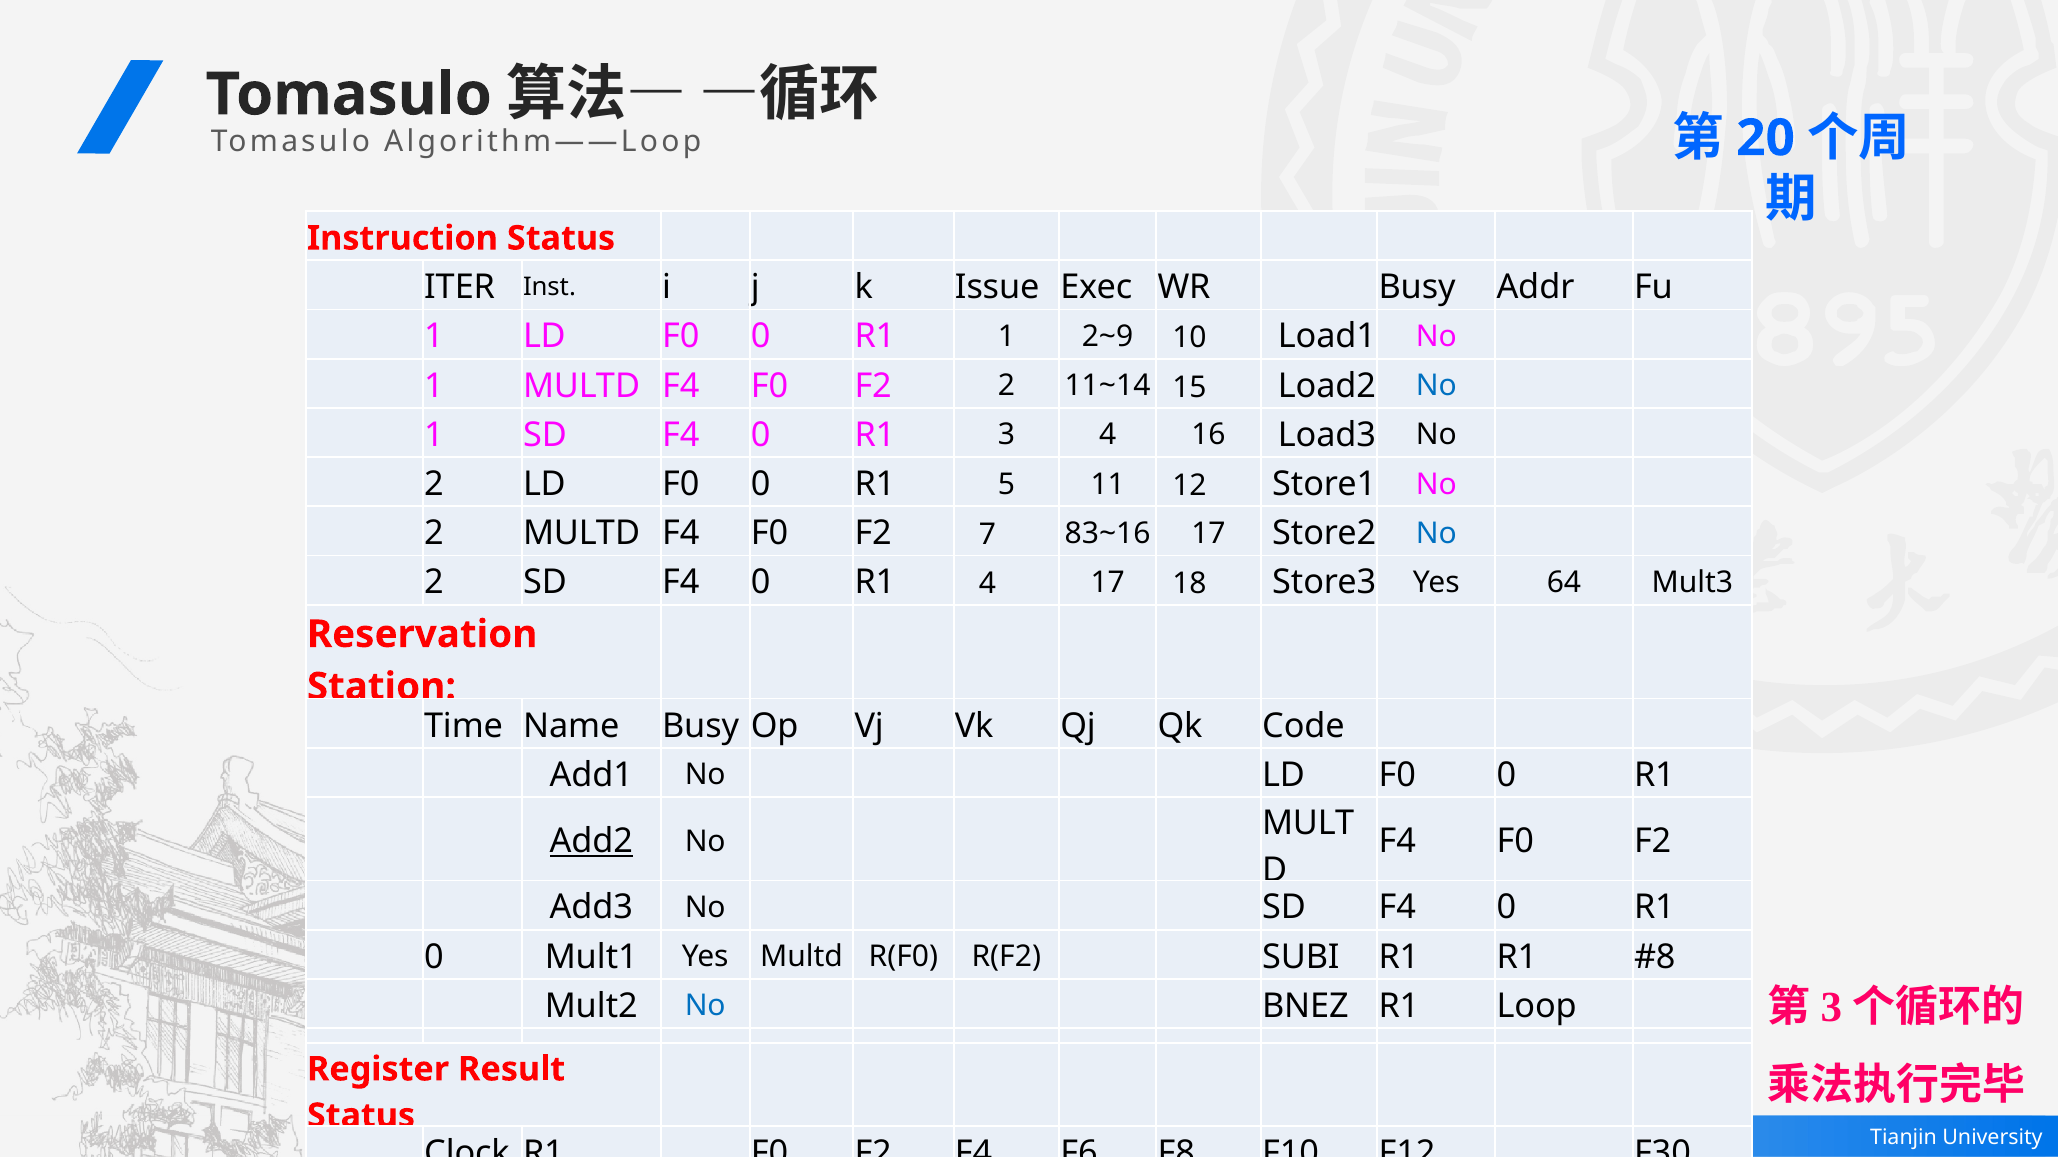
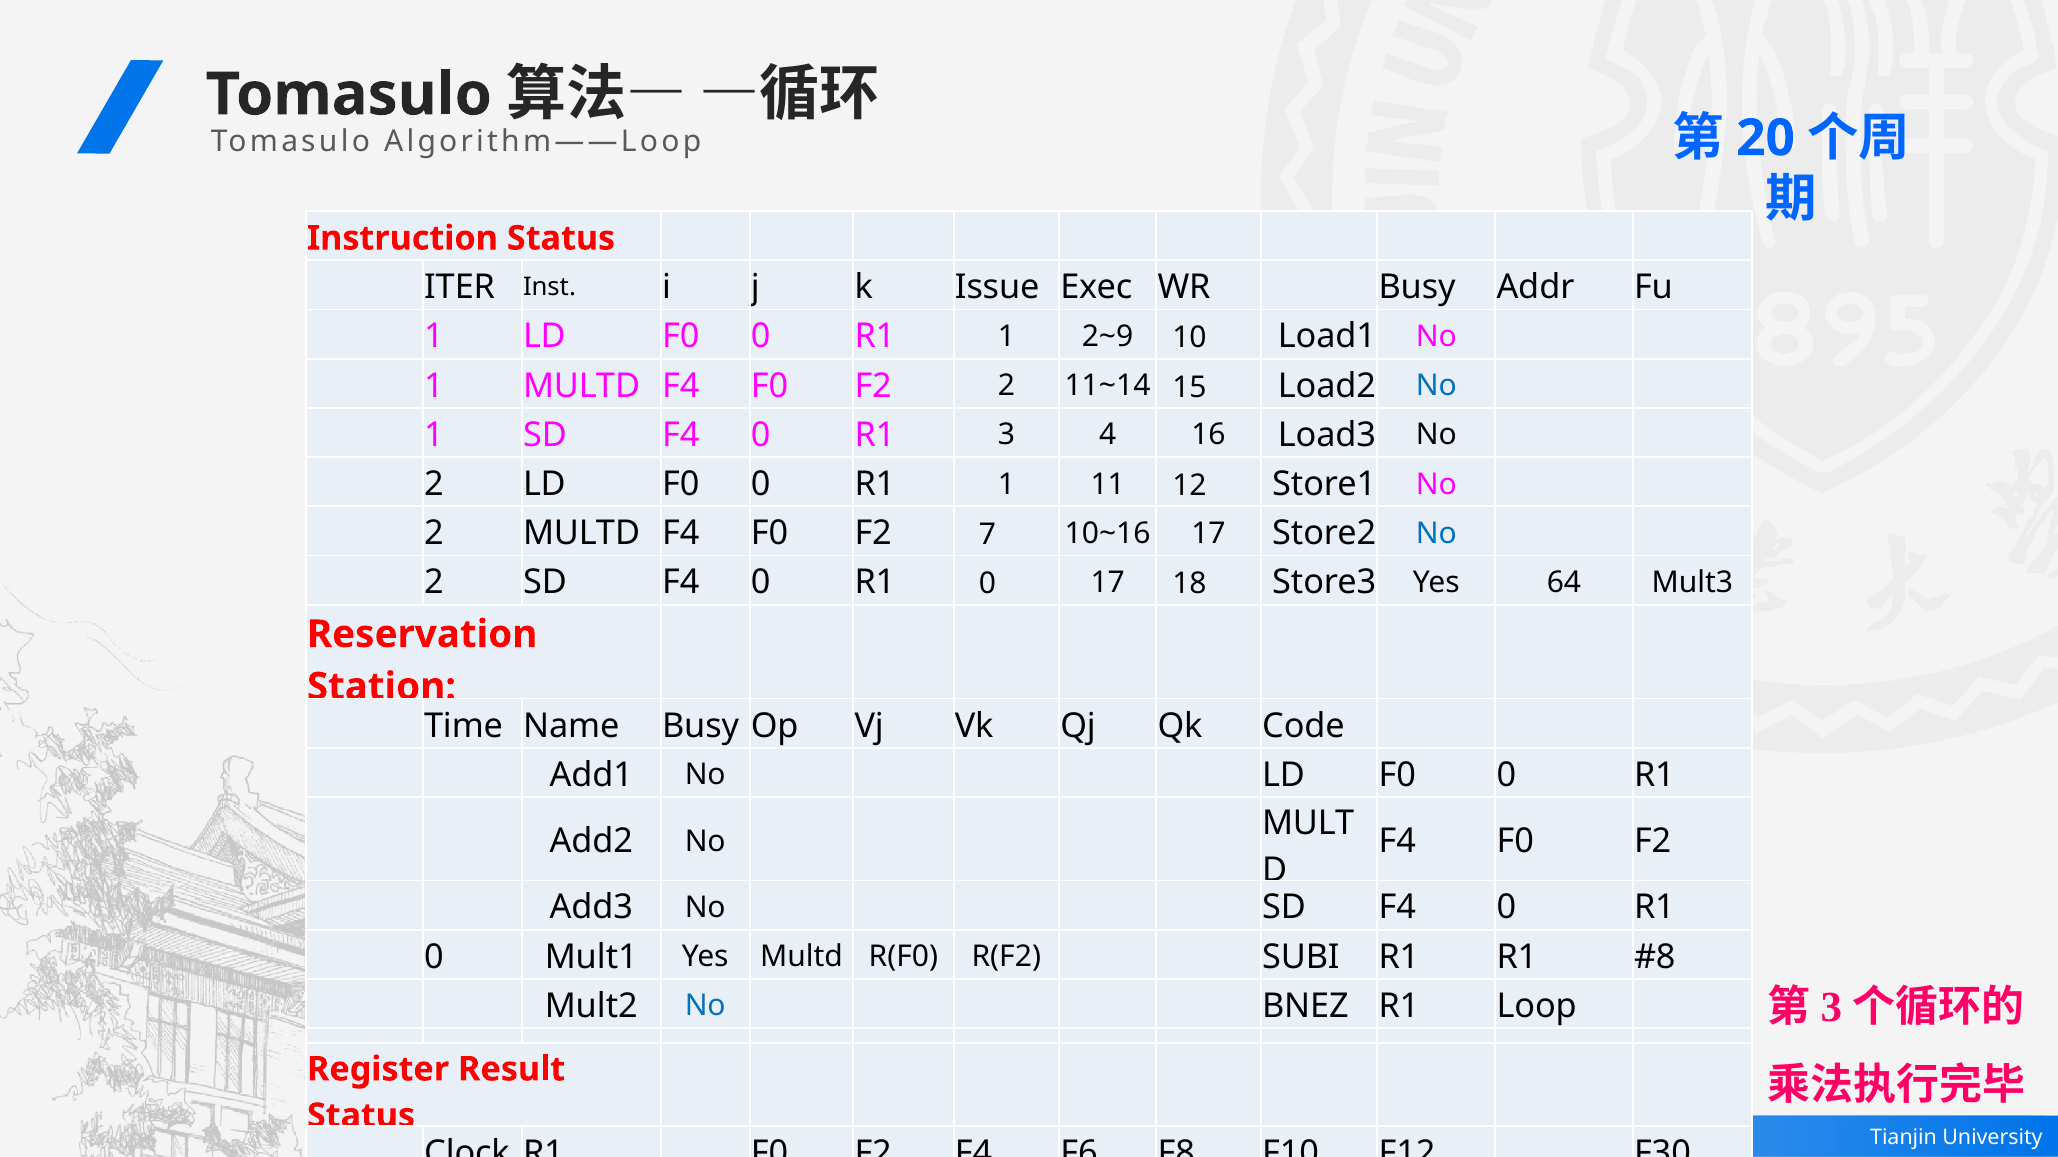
5 at (1007, 484): 5 -> 1
83~16: 83~16 -> 10~16
4 at (987, 584): 4 -> 0
Add2 underline: present -> none
